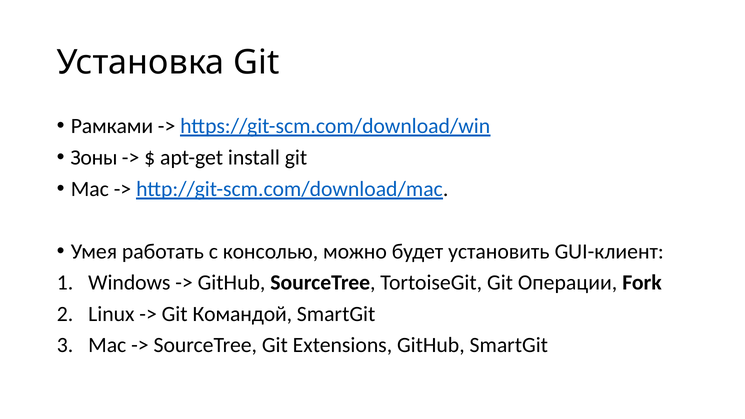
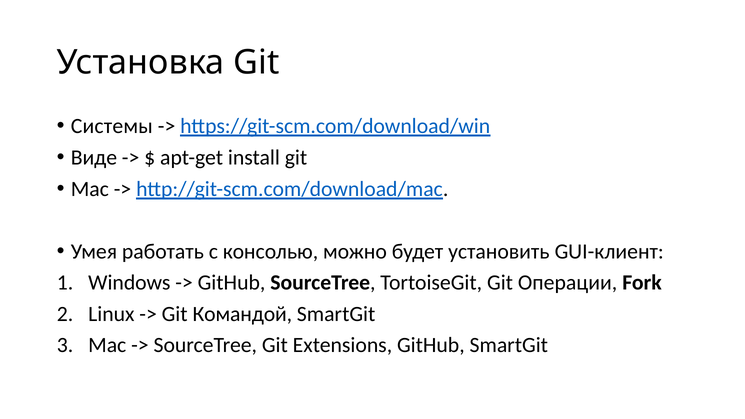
Рамками: Рамками -> Системы
Зоны: Зоны -> Виде
